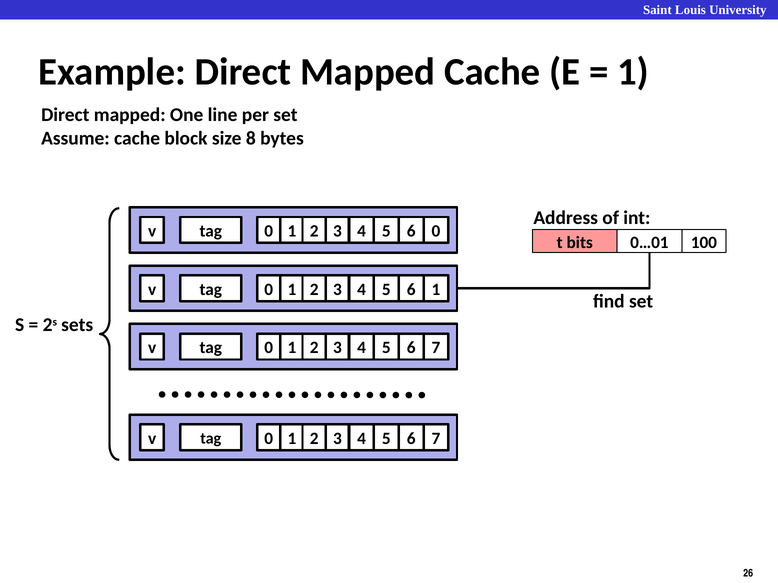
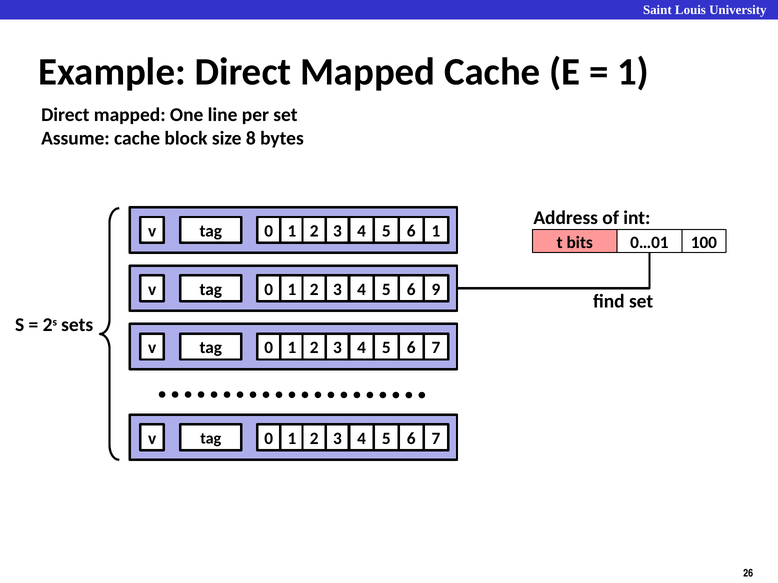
2 0: 0 -> 1
2 1: 1 -> 9
